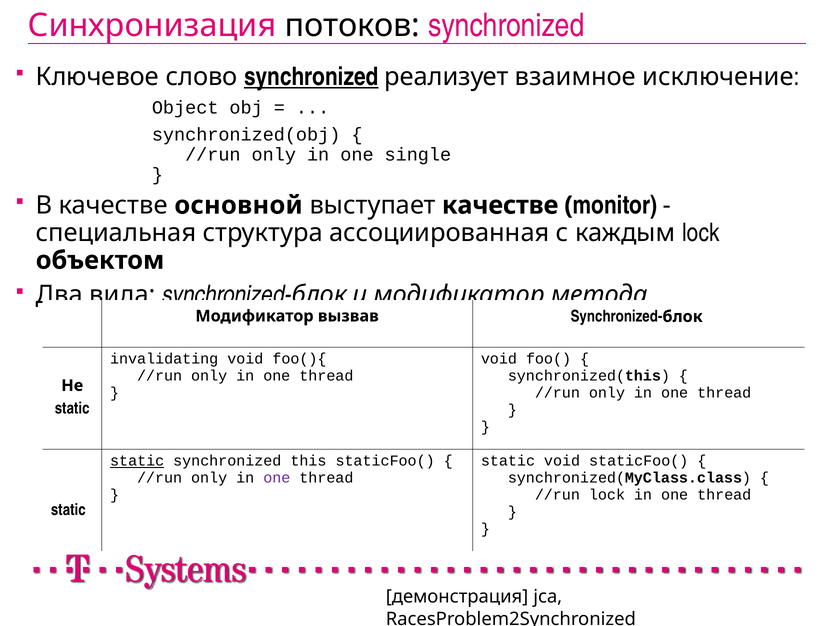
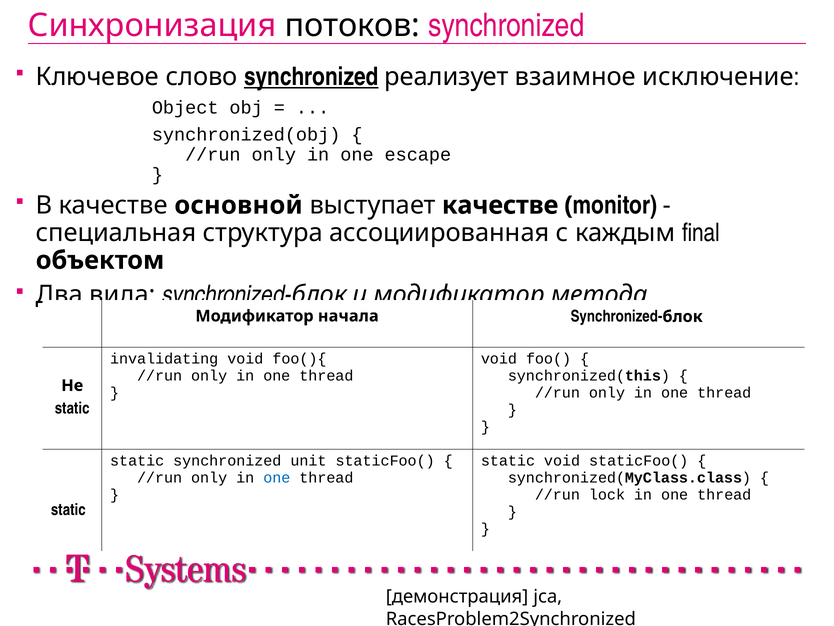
single: single -> escape
каждым lock: lock -> final
вызвав: вызвав -> начала
static at (137, 460) underline: present -> none
this: this -> unit
one at (277, 477) colour: purple -> blue
